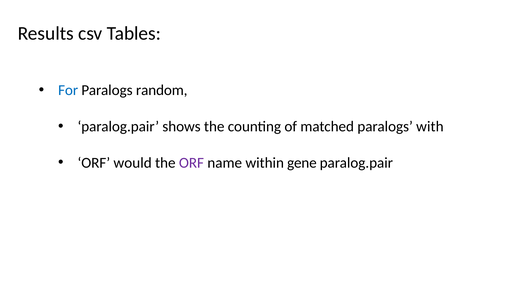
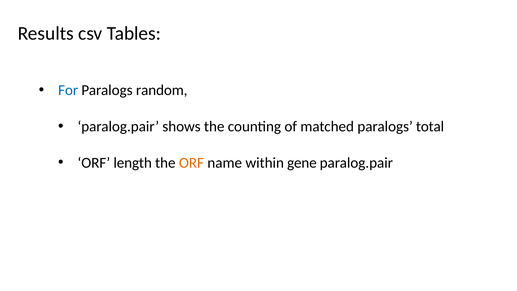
with: with -> total
would: would -> length
ORF at (191, 163) colour: purple -> orange
